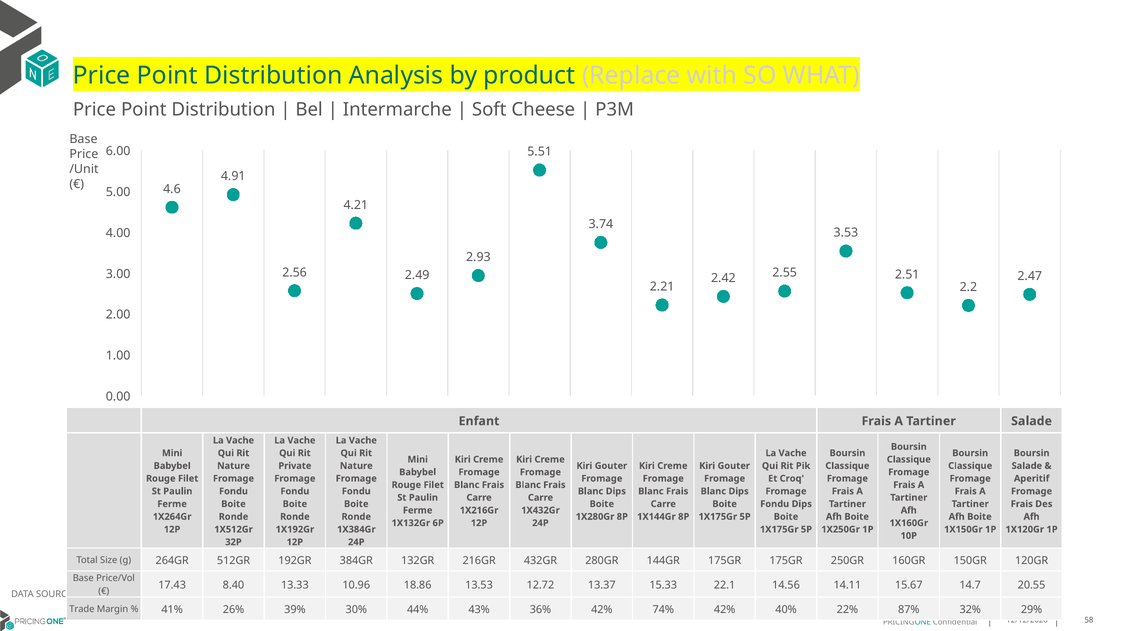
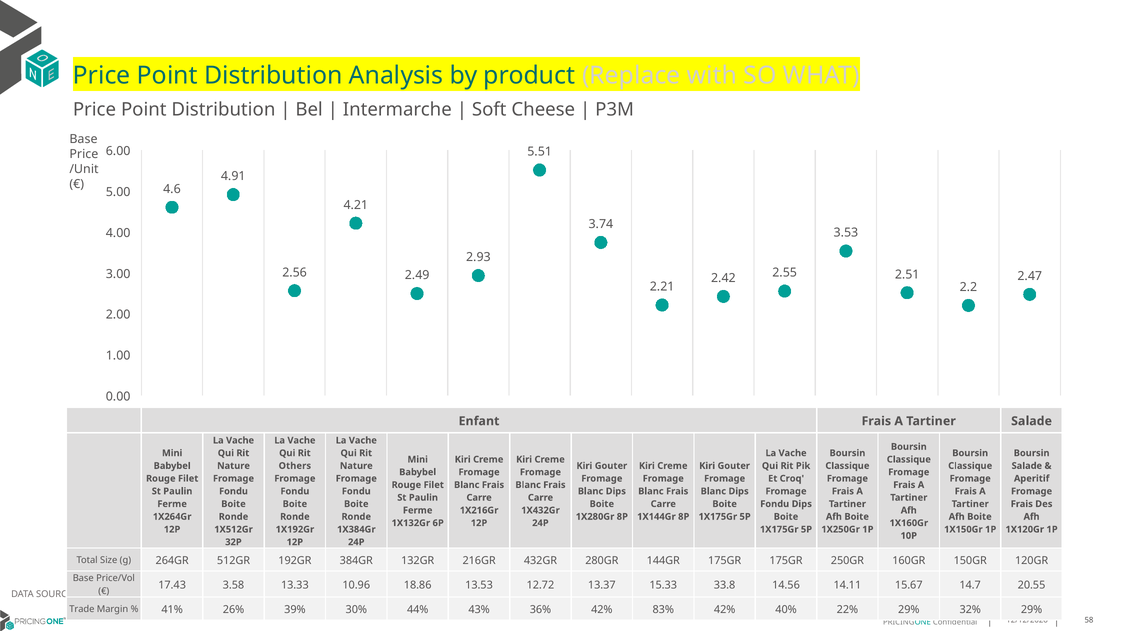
Private: Private -> Others
8.40: 8.40 -> 3.58
22.1: 22.1 -> 33.8
74%: 74% -> 83%
22% 87%: 87% -> 29%
